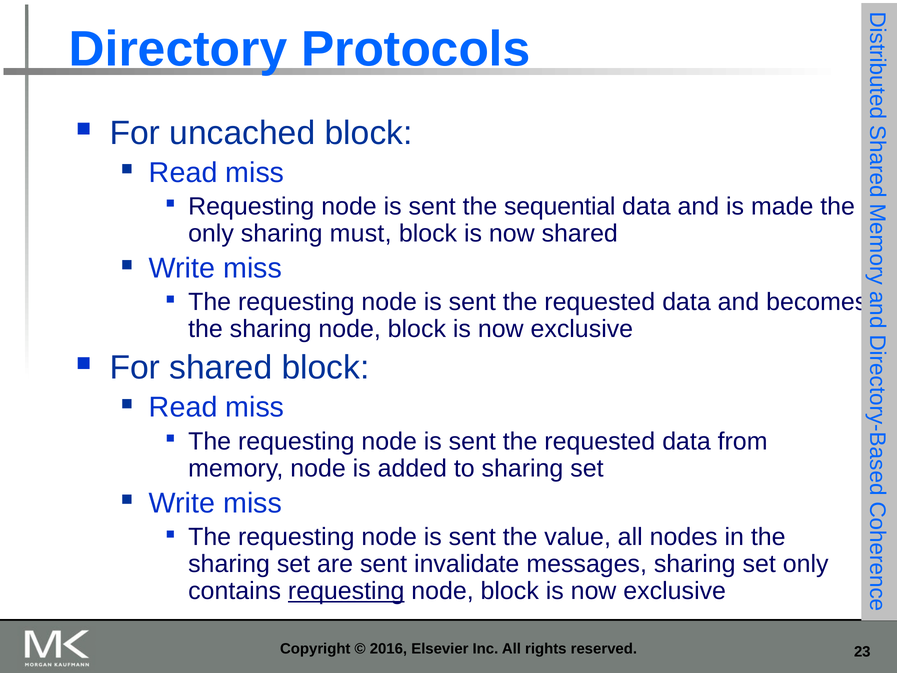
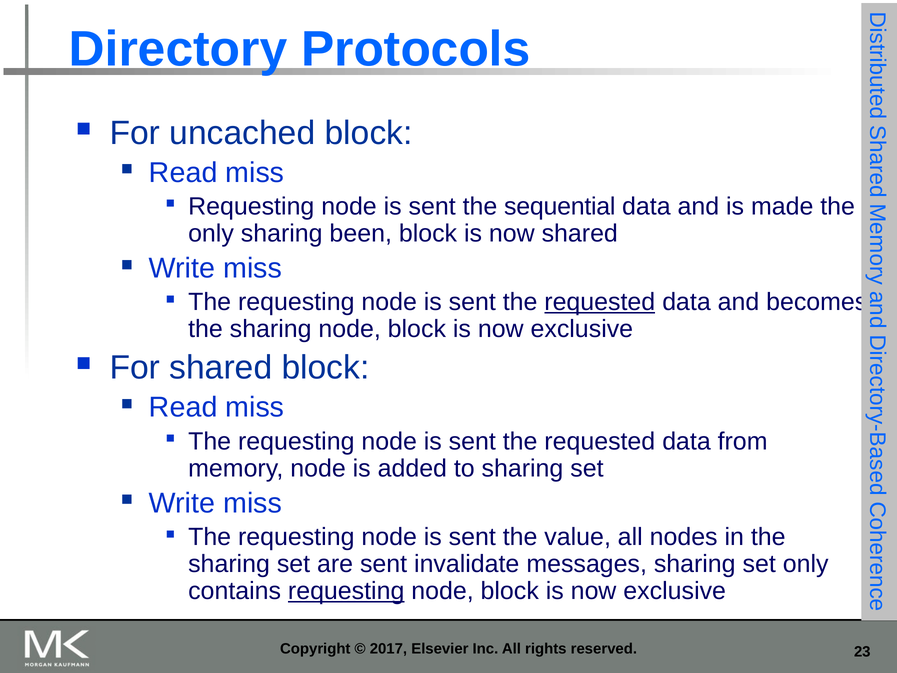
must: must -> been
requested at (600, 302) underline: none -> present
2016: 2016 -> 2017
